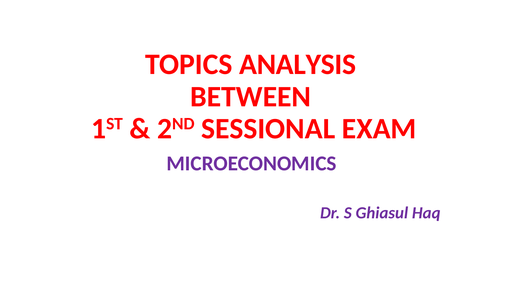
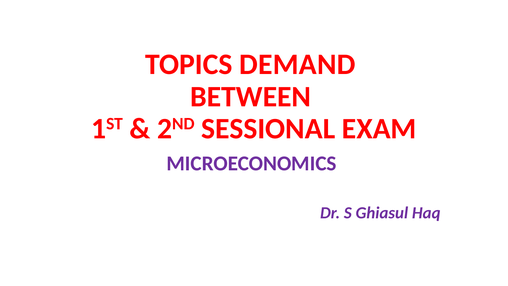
ANALYSIS: ANALYSIS -> DEMAND
